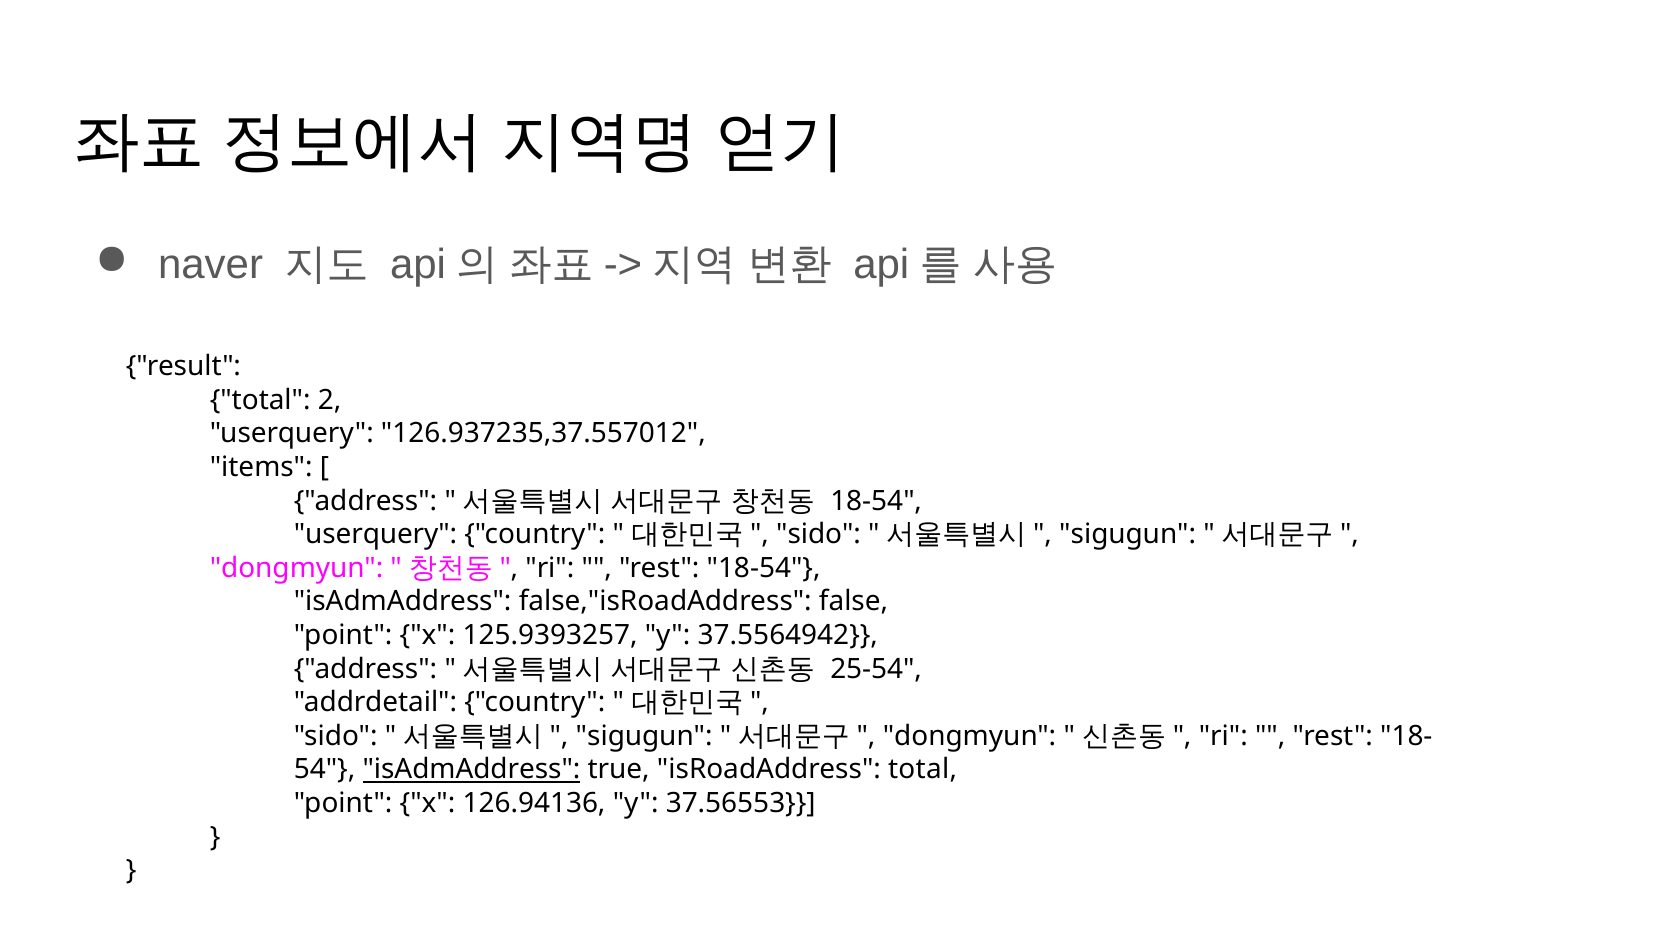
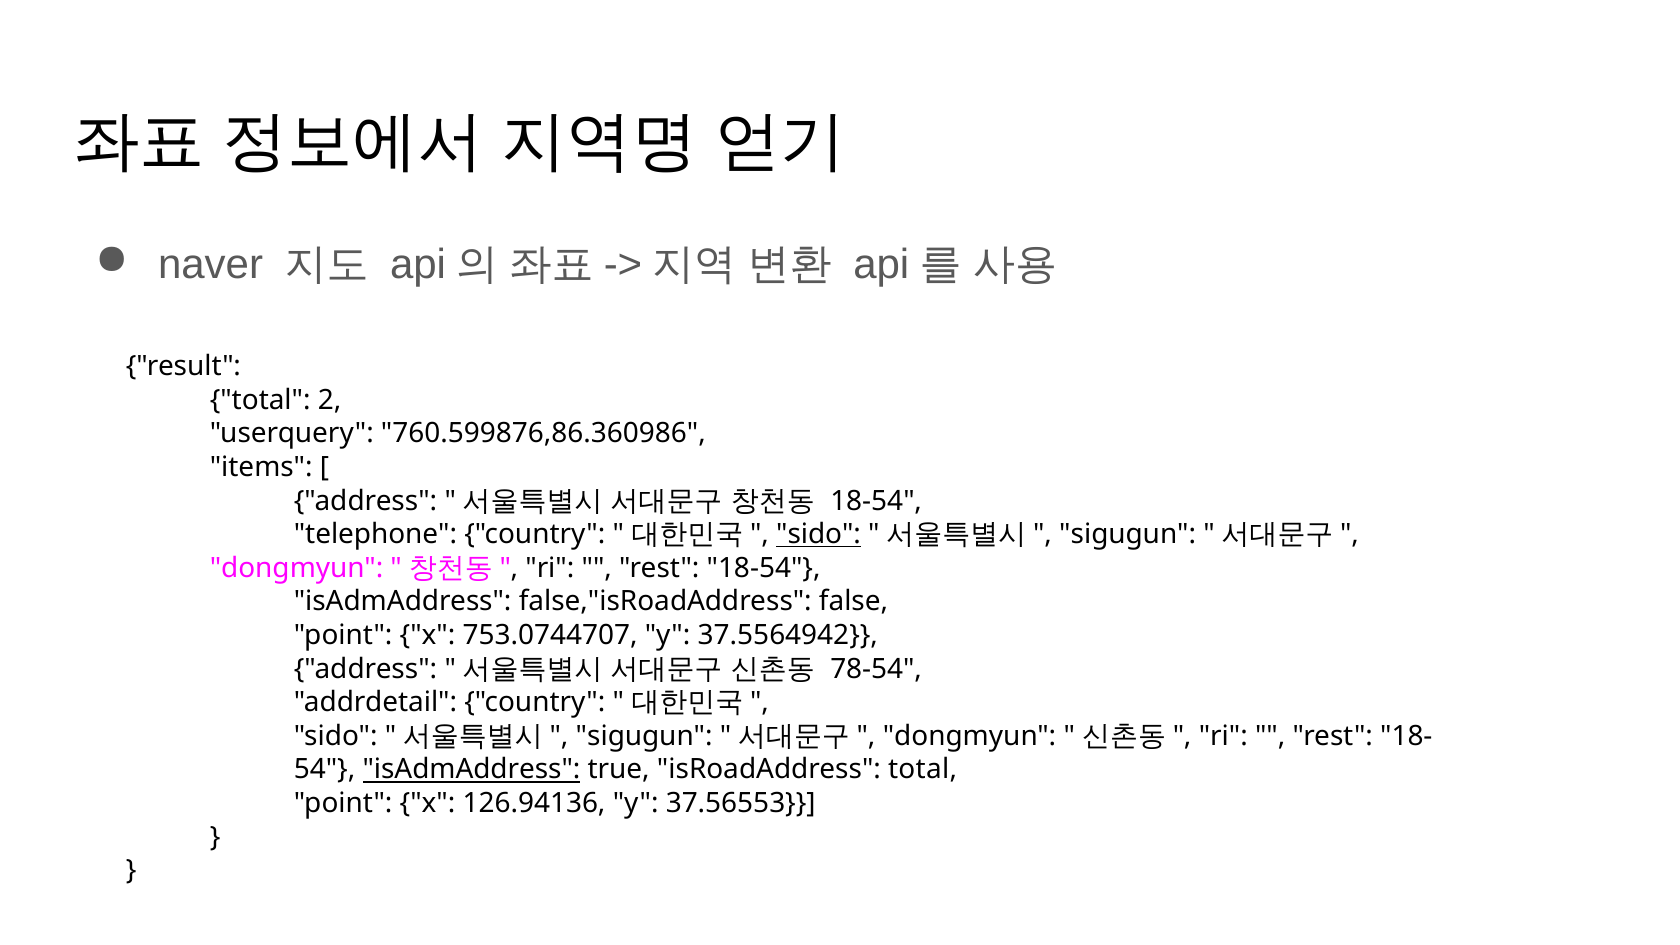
126.937235,37.557012: 126.937235,37.557012 -> 760.599876,86.360986
userquery at (376, 535): userquery -> telephone
sido at (819, 535) underline: none -> present
125.9393257: 125.9393257 -> 753.0744707
25-54: 25-54 -> 78-54
